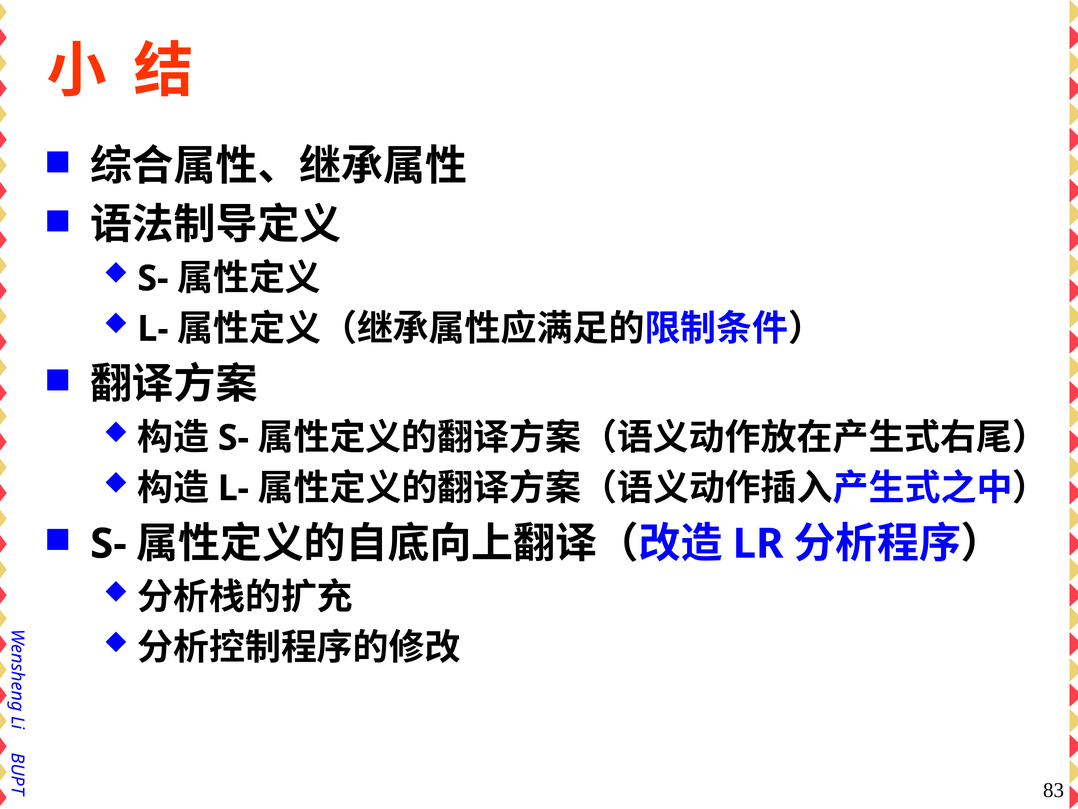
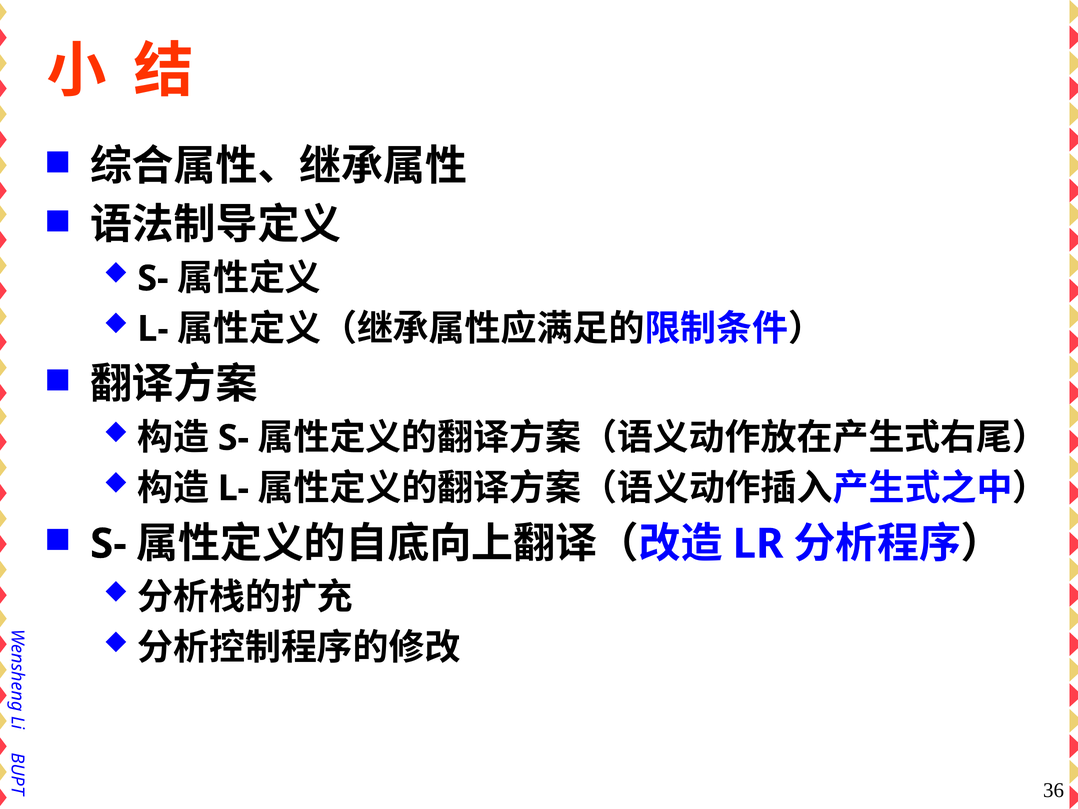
83: 83 -> 36
